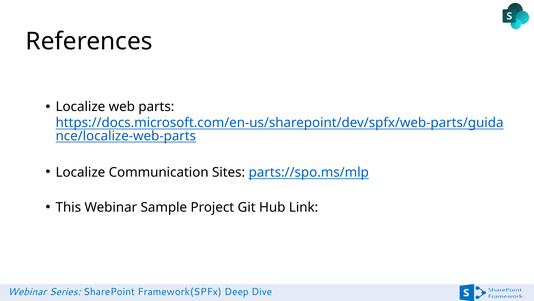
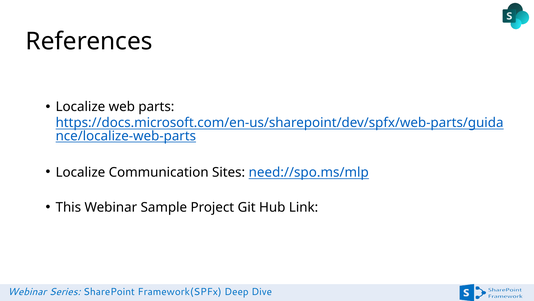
parts://spo.ms/mlp: parts://spo.ms/mlp -> need://spo.ms/mlp
